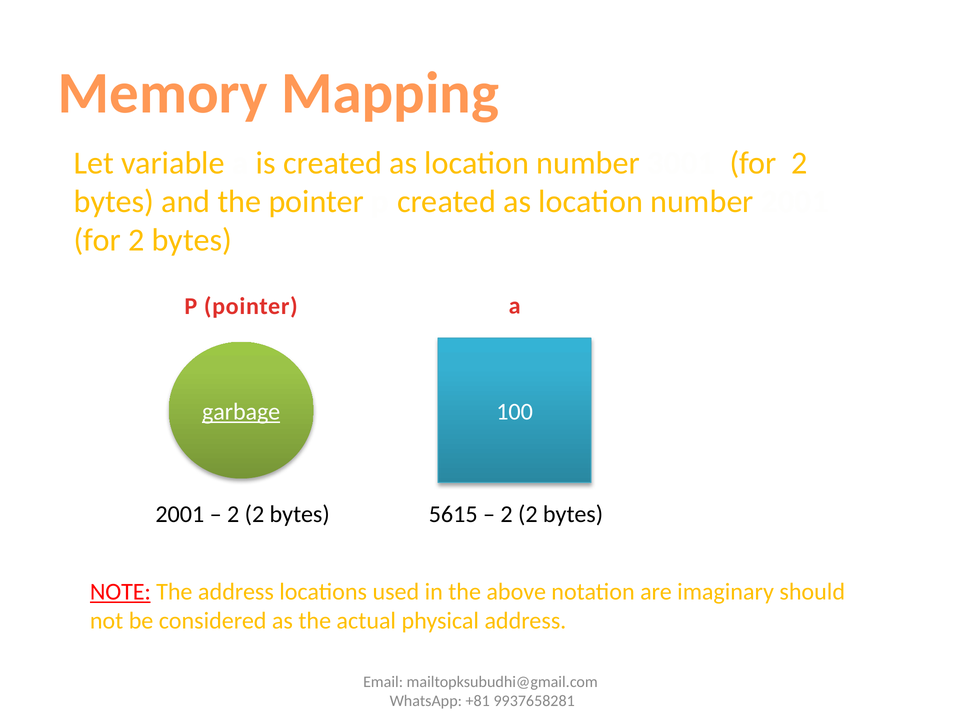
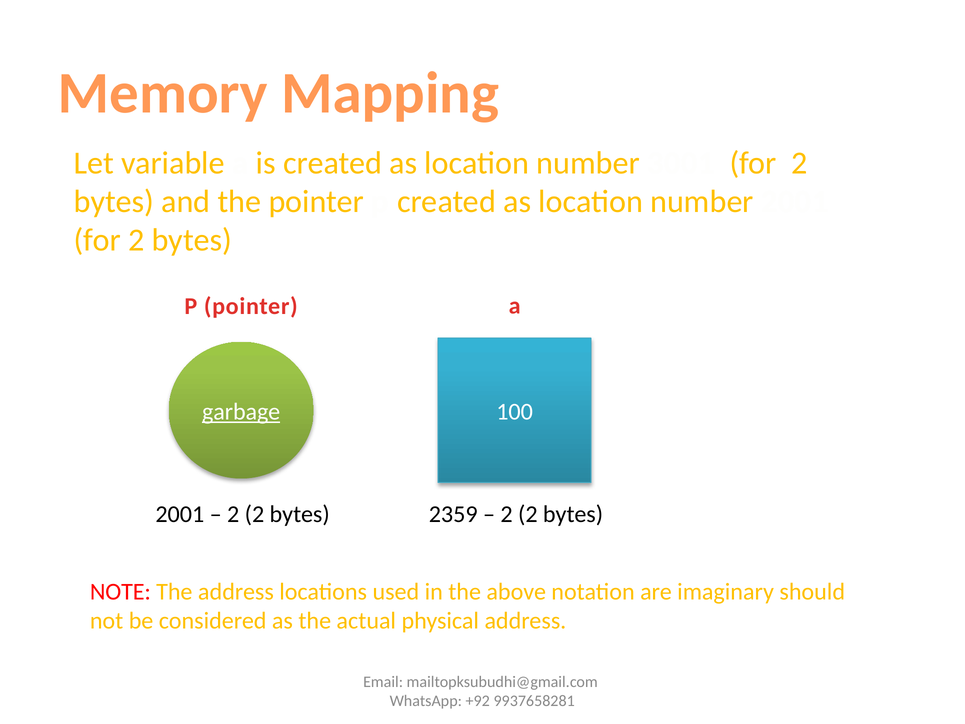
5615: 5615 -> 2359
NOTE underline: present -> none
+81: +81 -> +92
